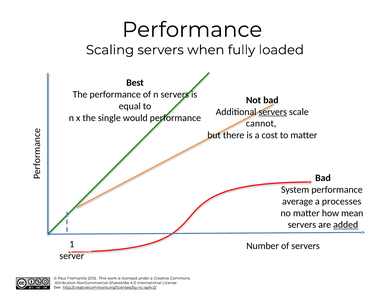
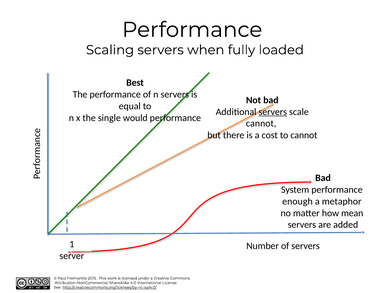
to matter: matter -> cannot
average: average -> enough
processes: processes -> metaphor
added underline: present -> none
